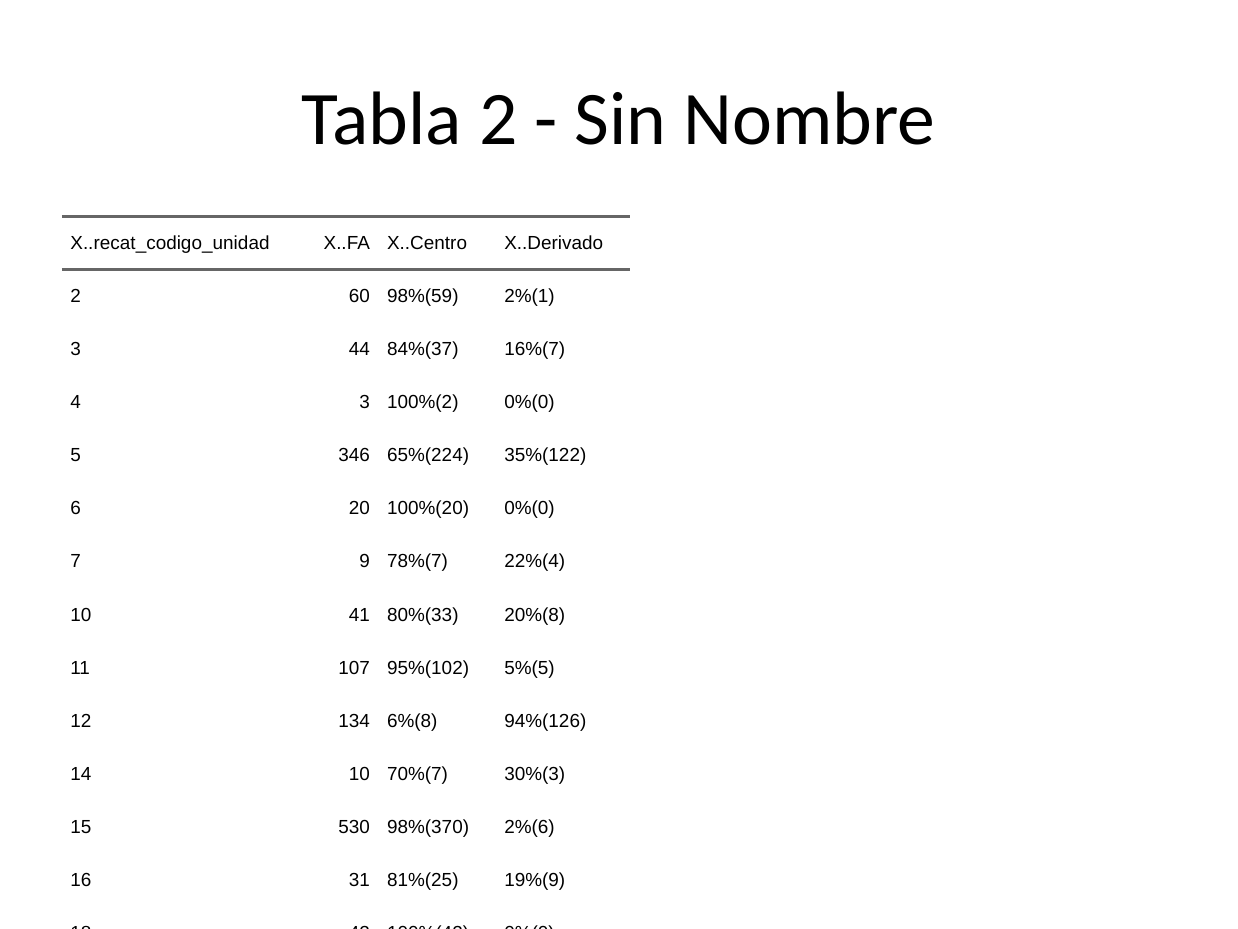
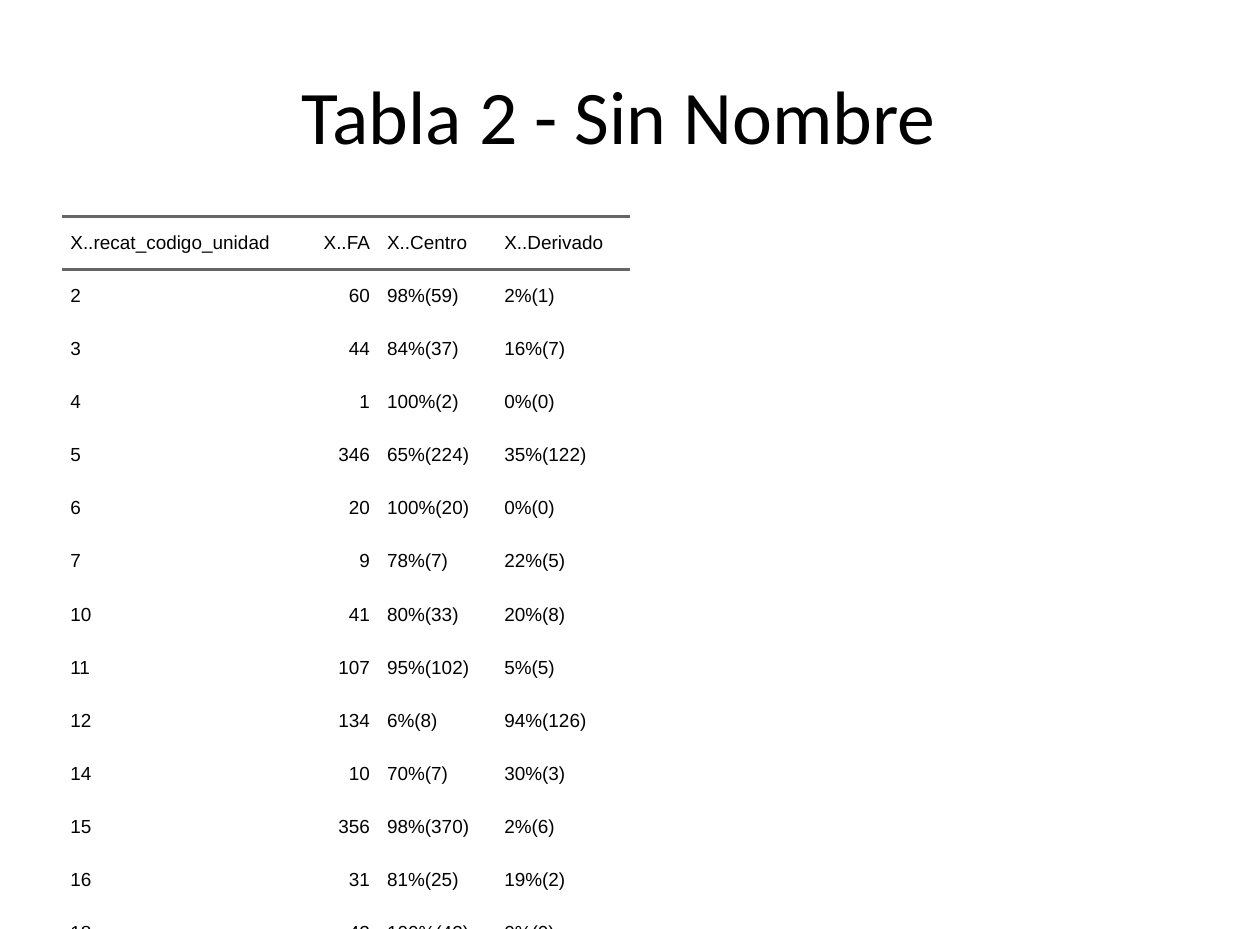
4 3: 3 -> 1
22%(4: 22%(4 -> 22%(5
530: 530 -> 356
19%(9: 19%(9 -> 19%(2
